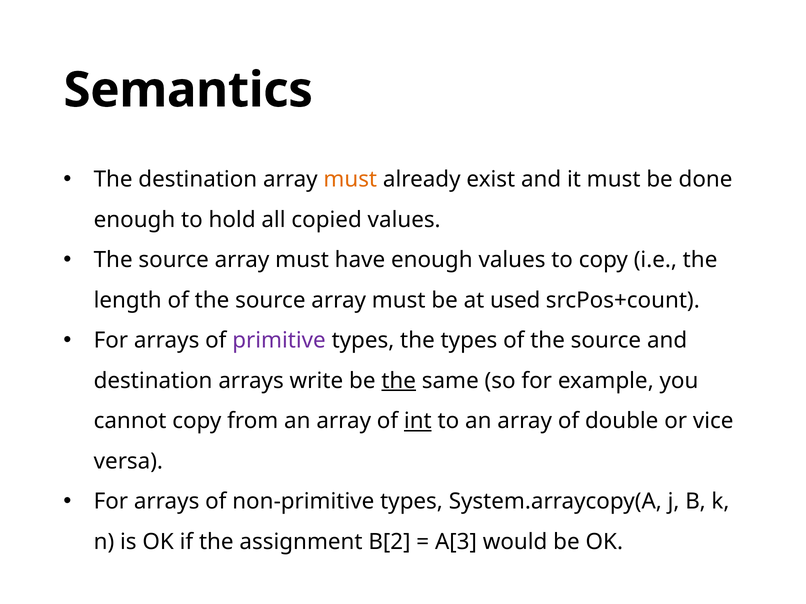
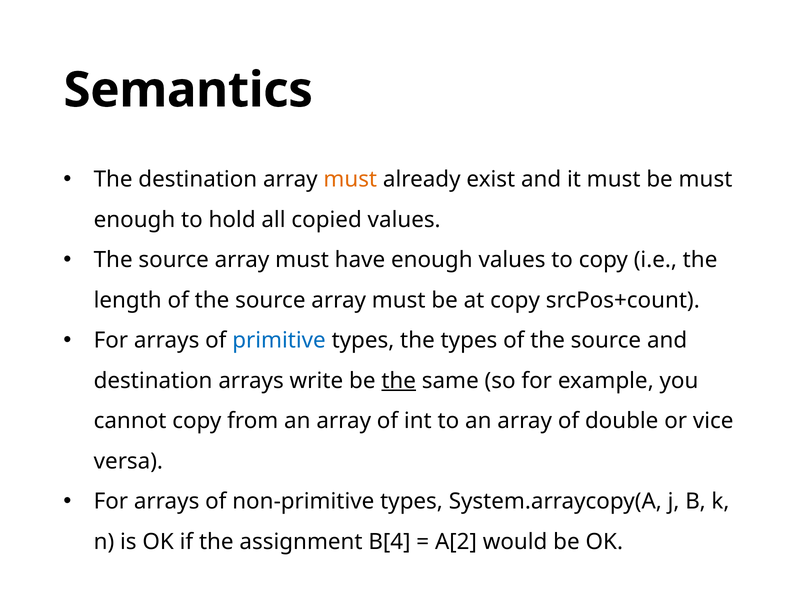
be done: done -> must
at used: used -> copy
primitive colour: purple -> blue
int underline: present -> none
B[2: B[2 -> B[4
A[3: A[3 -> A[2
